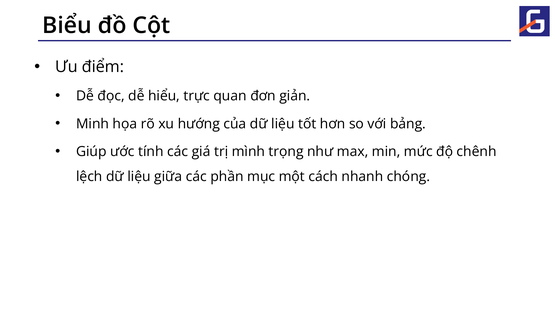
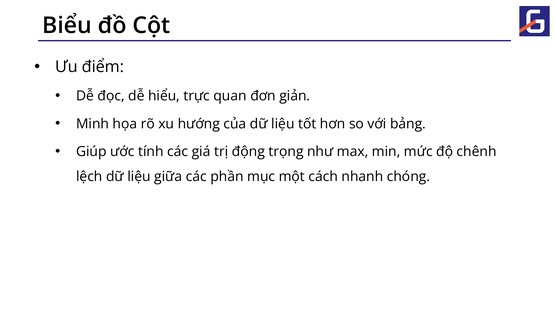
mình: mình -> động
